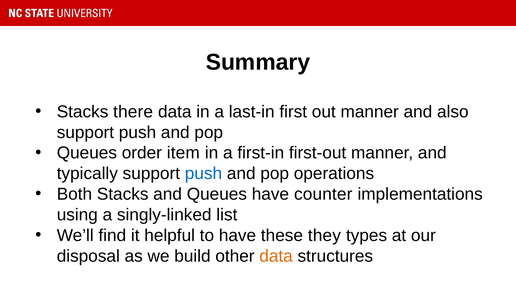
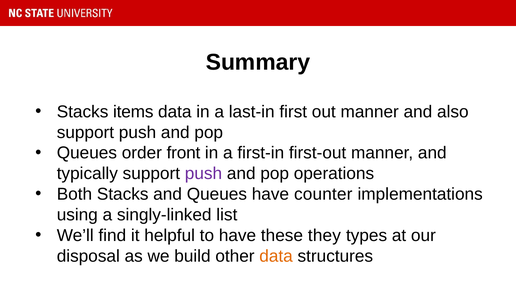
there: there -> items
item: item -> front
push at (203, 174) colour: blue -> purple
